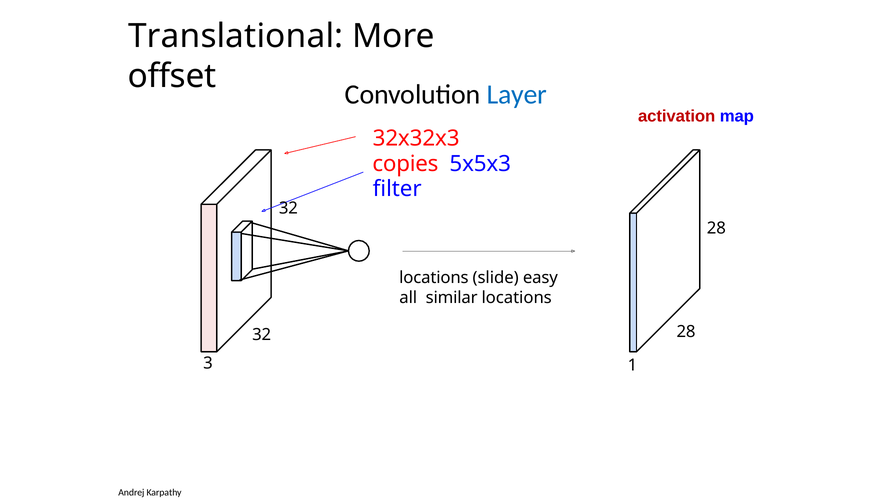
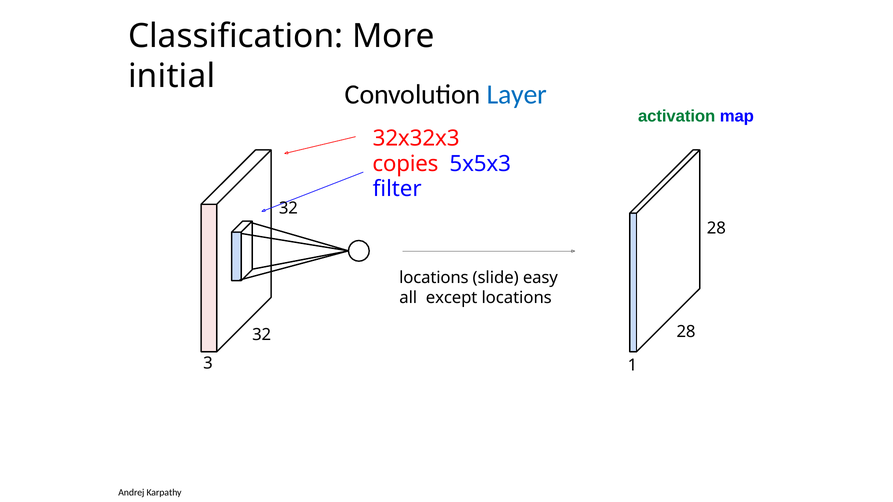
Translational: Translational -> Classification
offset: offset -> initial
activation colour: red -> green
similar: similar -> except
